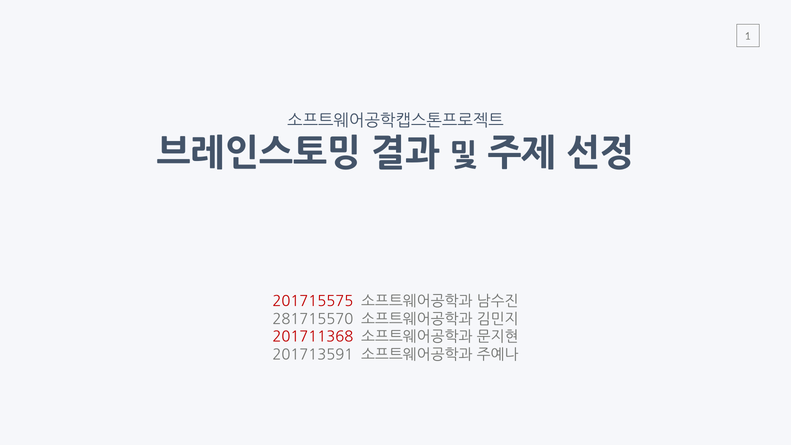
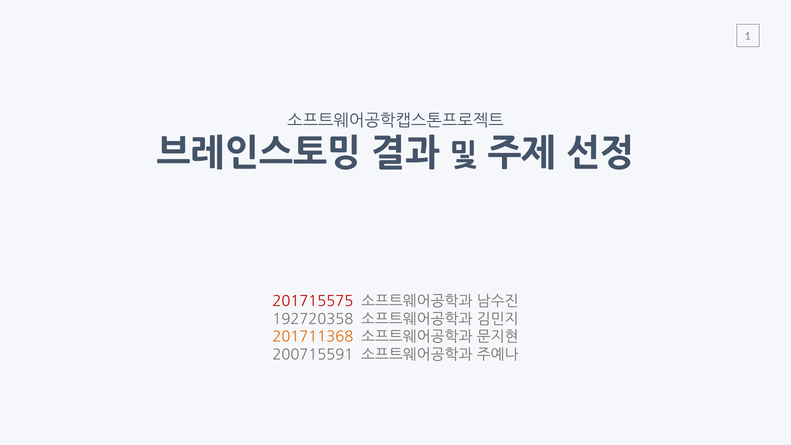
281715570: 281715570 -> 192720358
201711368 colour: red -> orange
201713591: 201713591 -> 200715591
